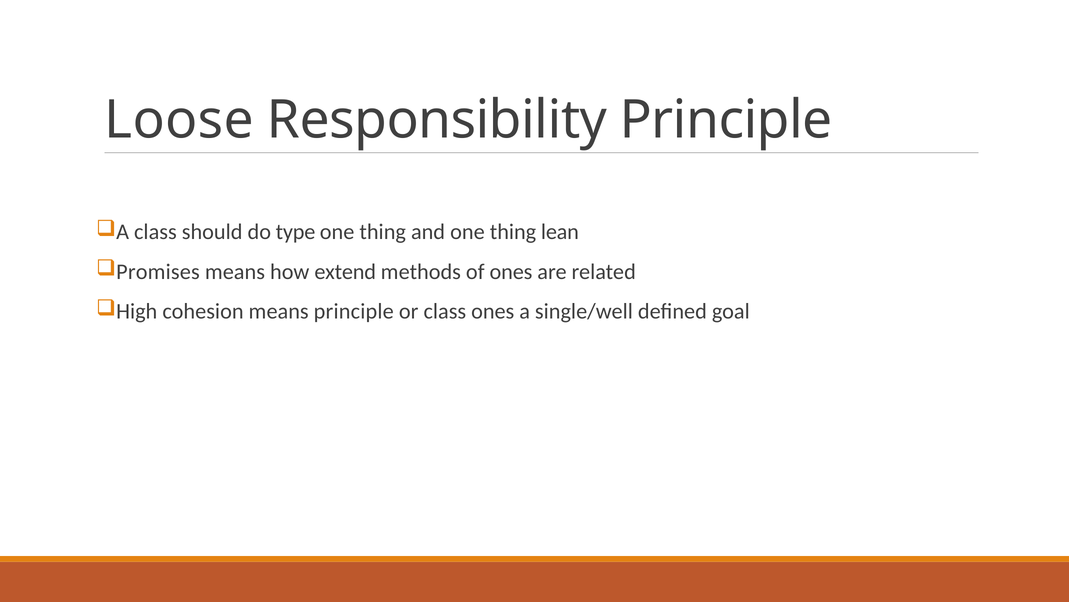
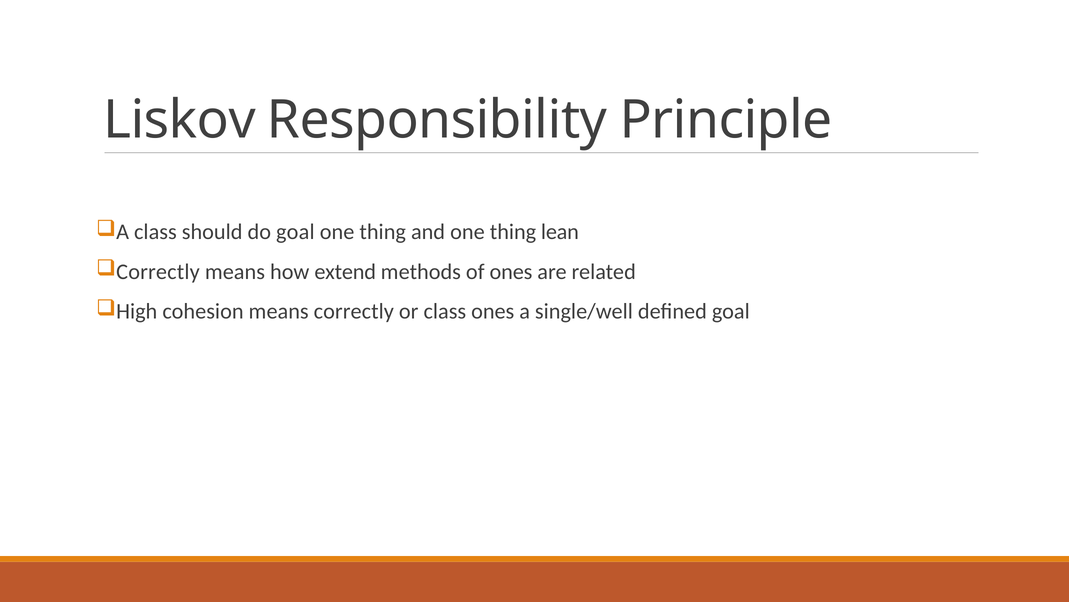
Loose: Loose -> Liskov
do type: type -> goal
Promises at (158, 271): Promises -> Correctly
means principle: principle -> correctly
